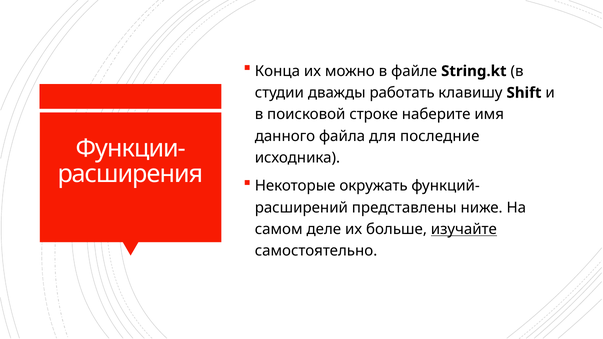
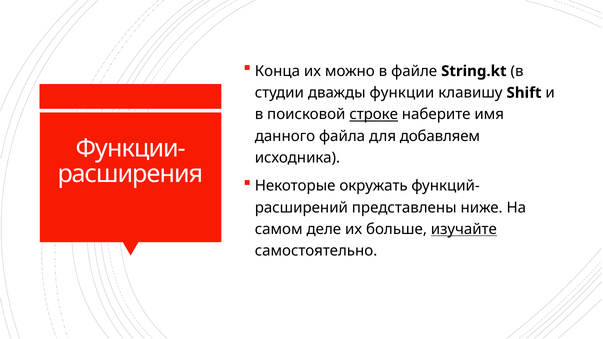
работать: работать -> функции
строке underline: none -> present
последние: последние -> добавляем
